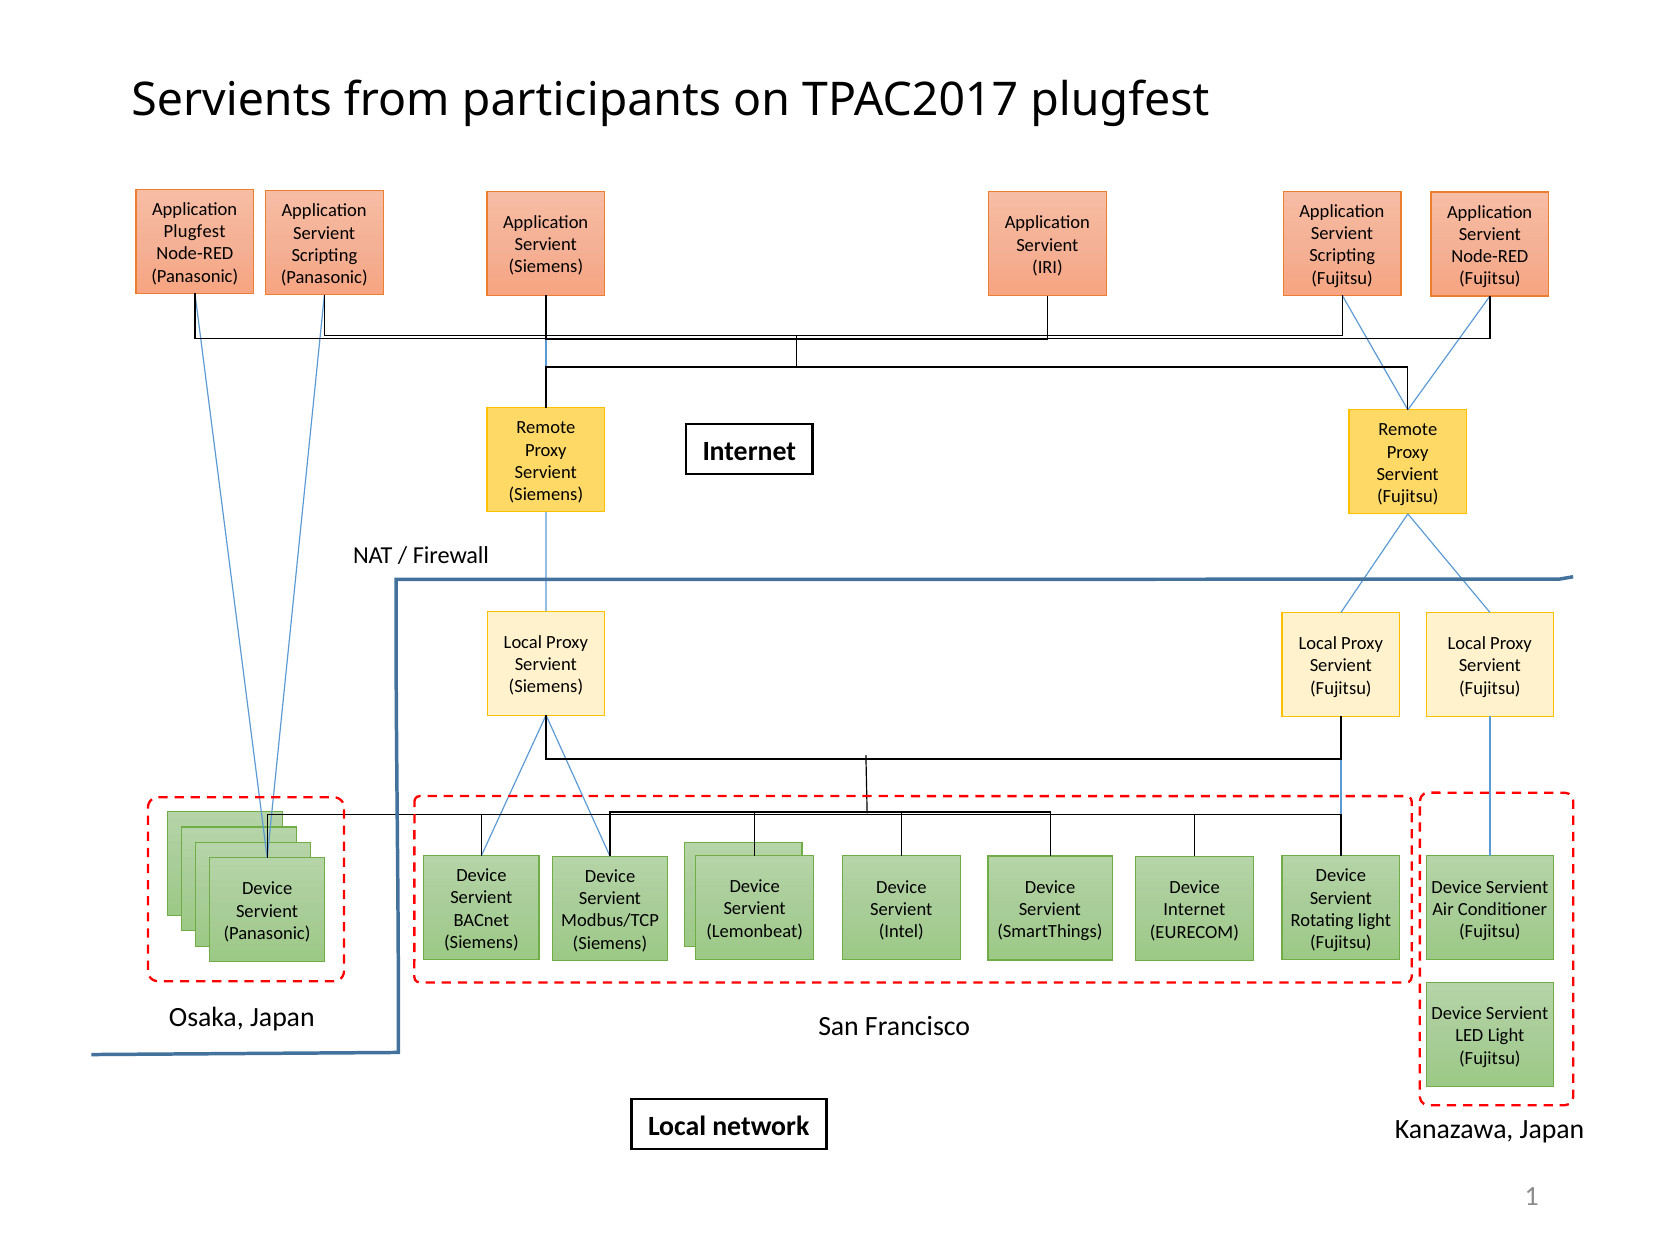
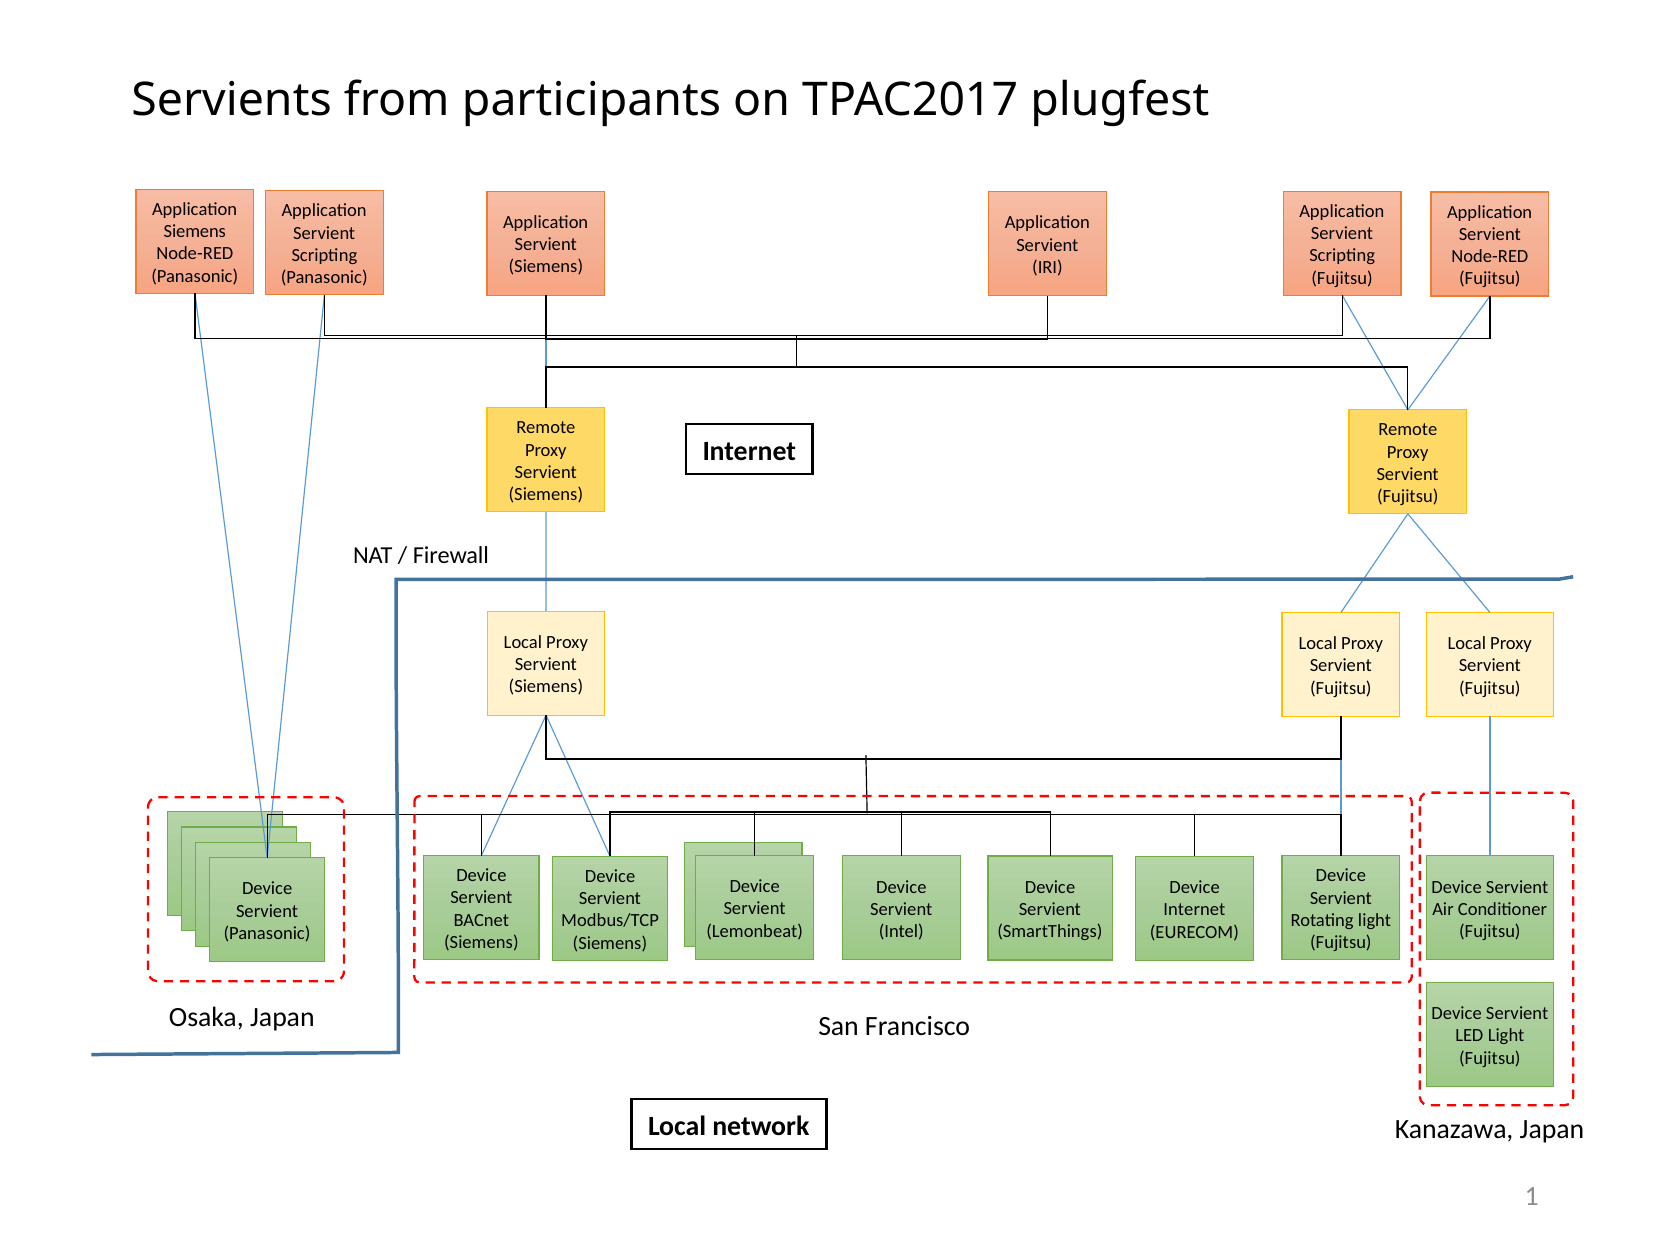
Plugfest at (195, 231): Plugfest -> Siemens
